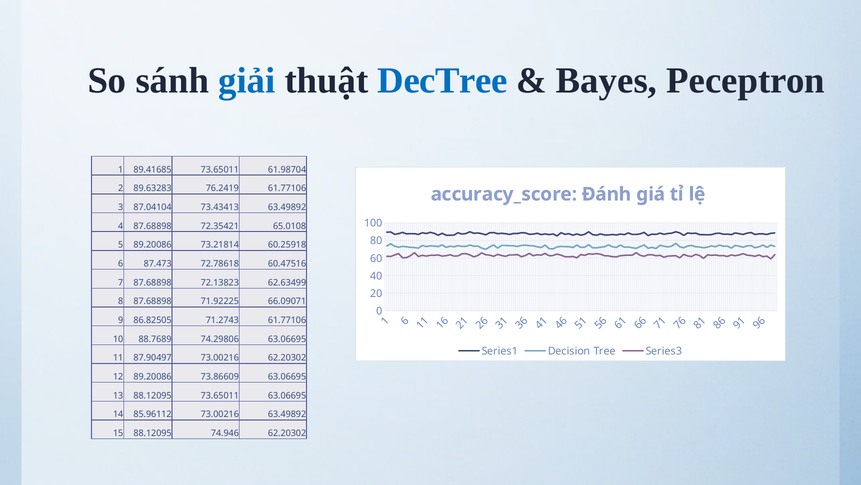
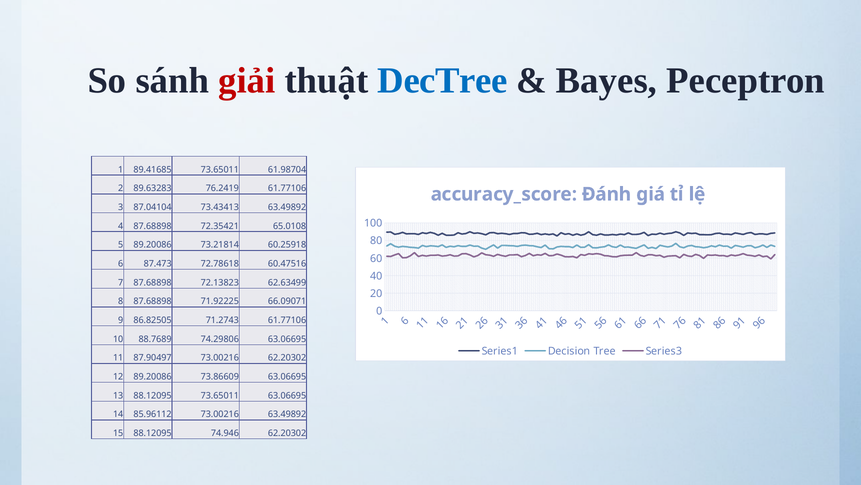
giải colour: blue -> red
